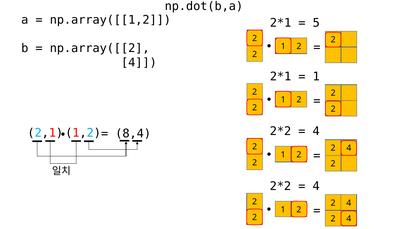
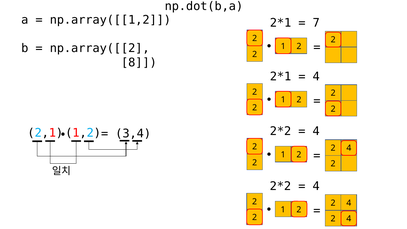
5: 5 -> 7
4 at (139, 63): 4 -> 8
1 at (316, 76): 1 -> 4
8,4: 8,4 -> 3,4
